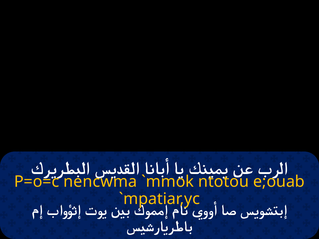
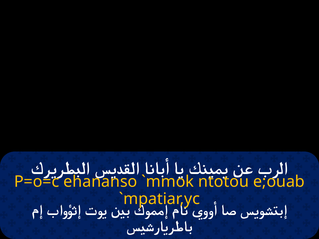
nencwma: nencwma -> ehananso
